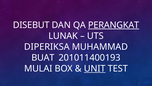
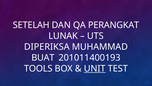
DISEBUT: DISEBUT -> SETELAH
PERANGKAT underline: present -> none
MULAI: MULAI -> TOOLS
